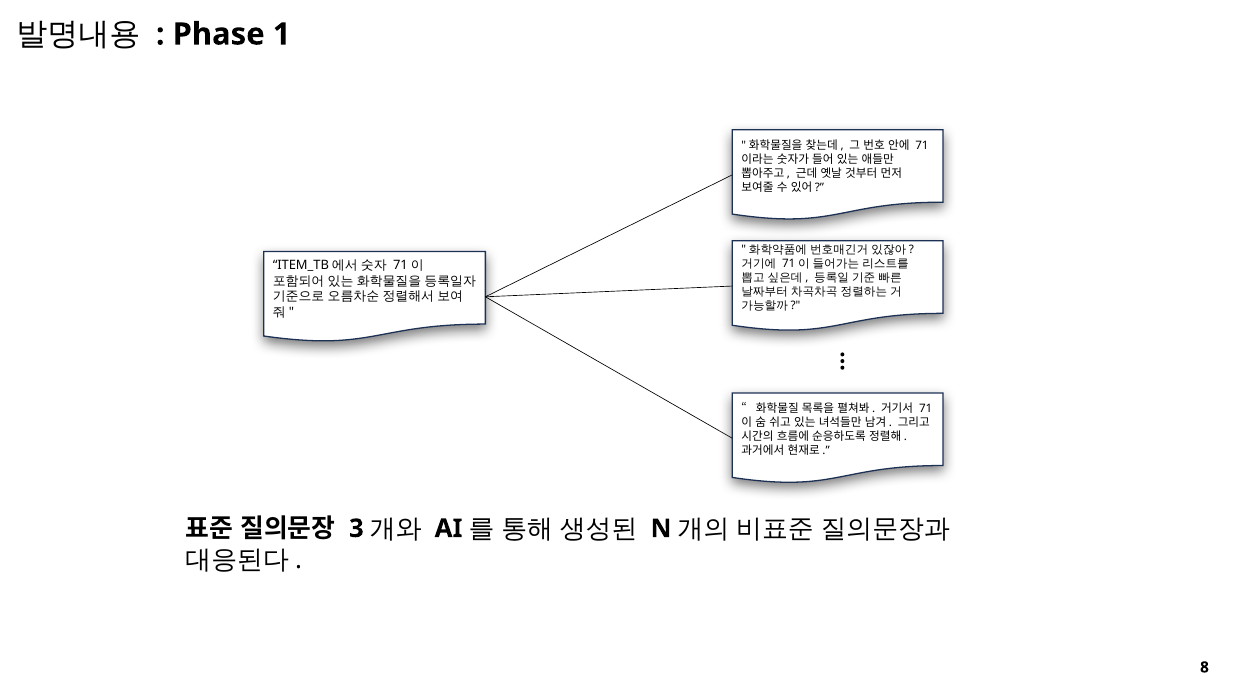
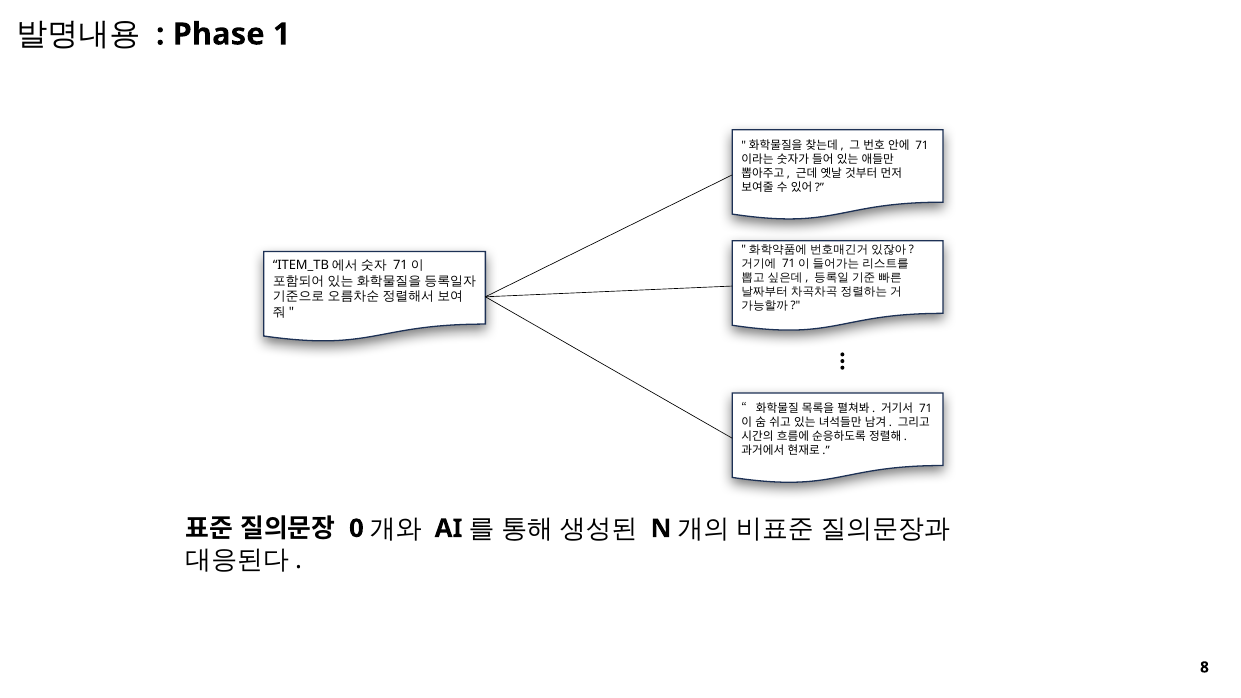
3: 3 -> 0
